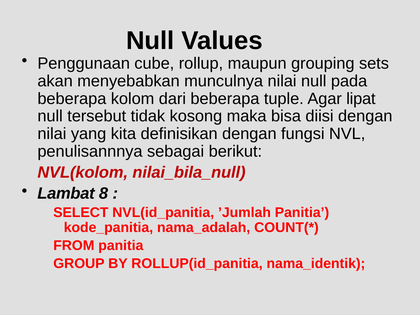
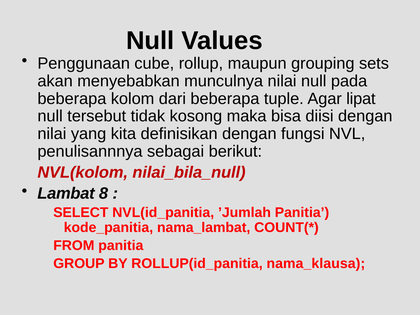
nama_adalah: nama_adalah -> nama_lambat
nama_identik: nama_identik -> nama_klausa
